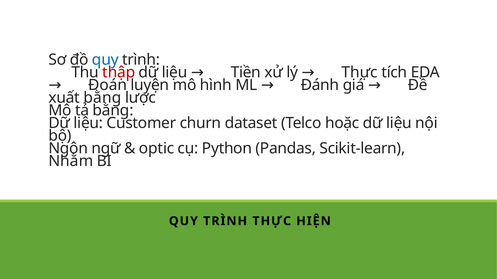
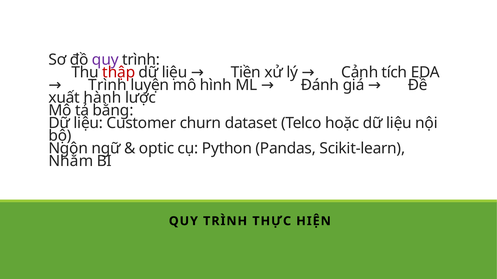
quy at (105, 60) colour: blue -> purple
Thực at (360, 73): Thực -> Cảnh
Đoán at (108, 85): Đoán -> Trình
xuất bằng: bằng -> hành
